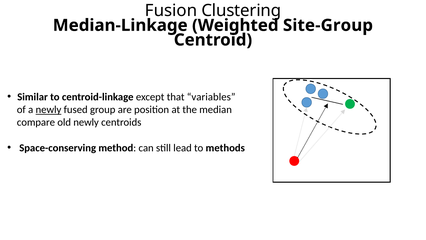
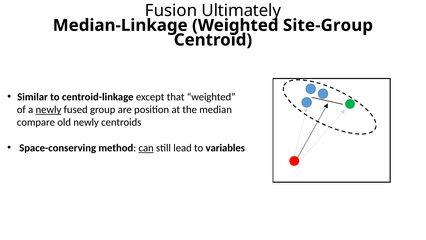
Clustering: Clustering -> Ultimately
that variables: variables -> weighted
can underline: none -> present
methods: methods -> variables
